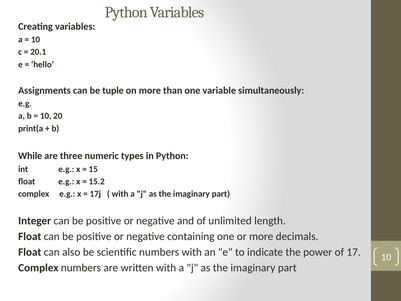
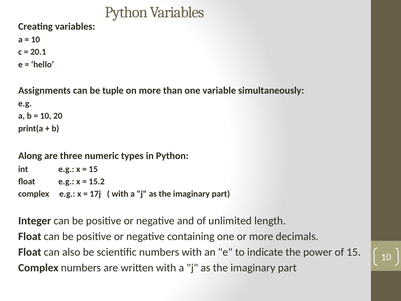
While: While -> Along
of 17: 17 -> 15
